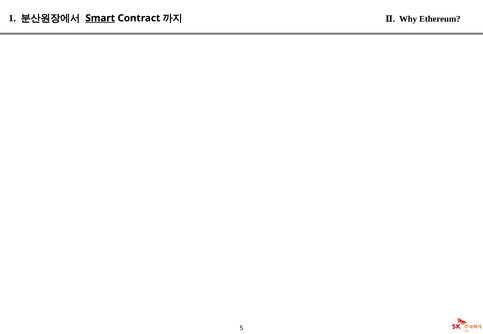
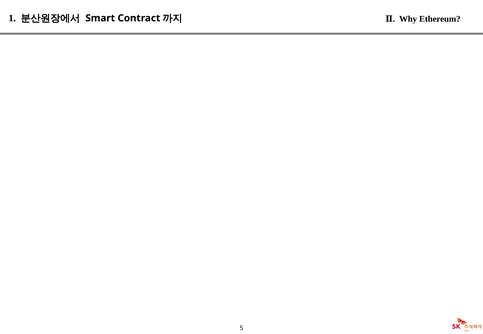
Smart underline: present -> none
